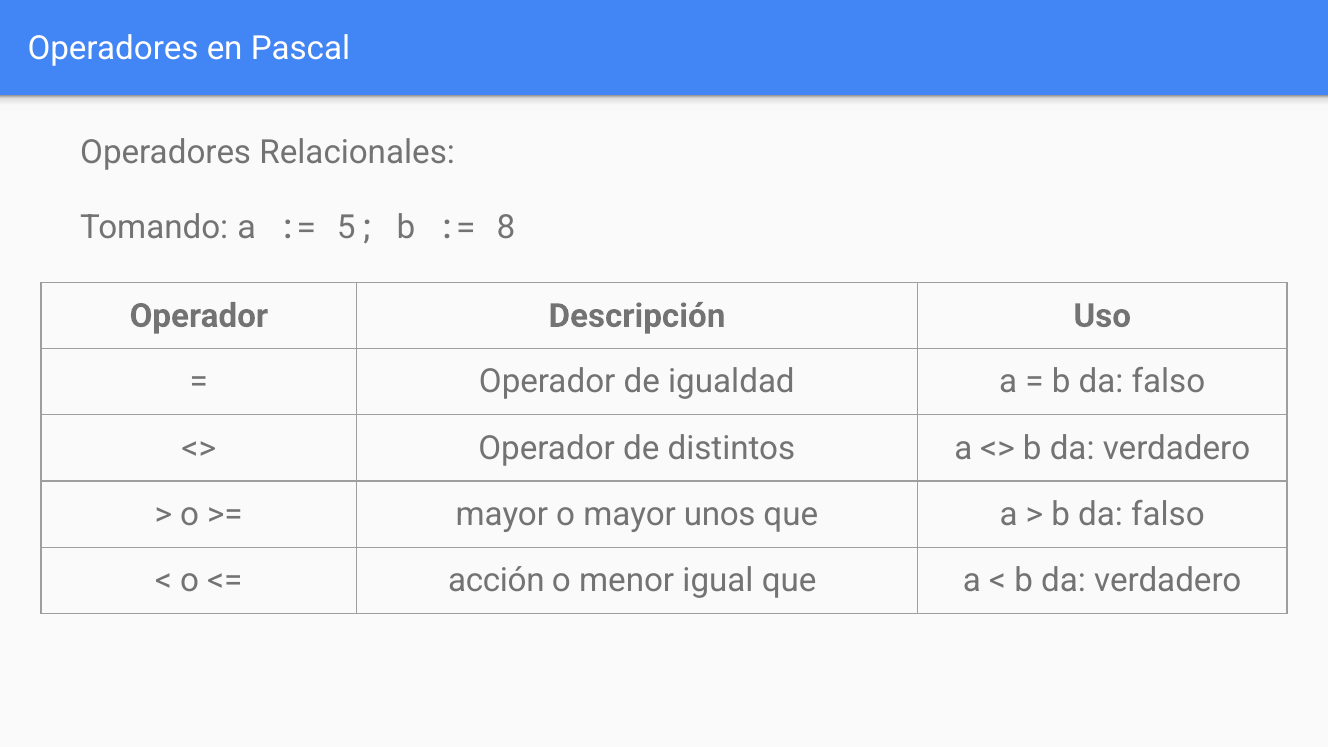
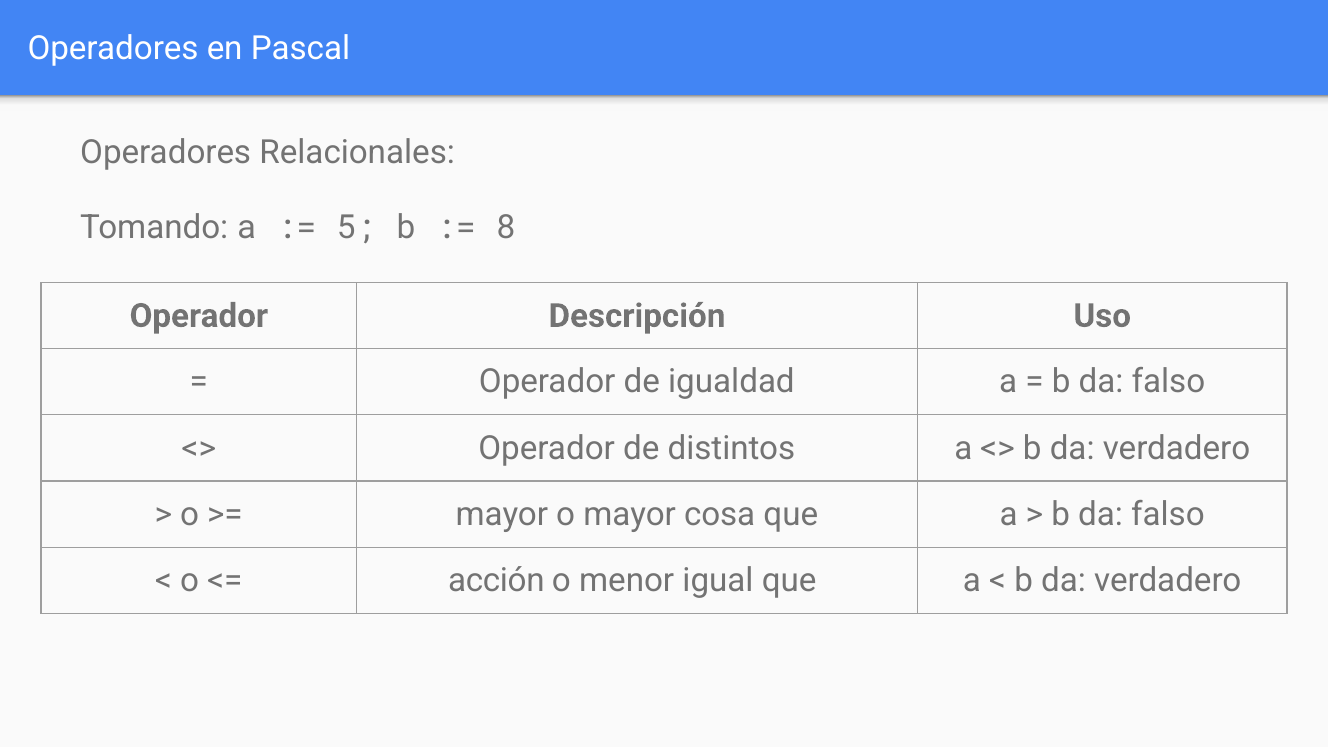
unos: unos -> cosa
